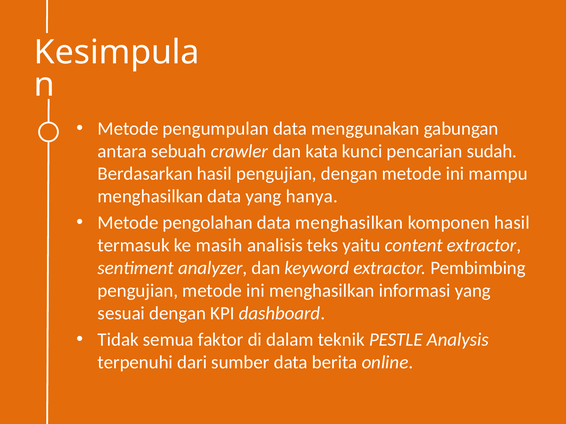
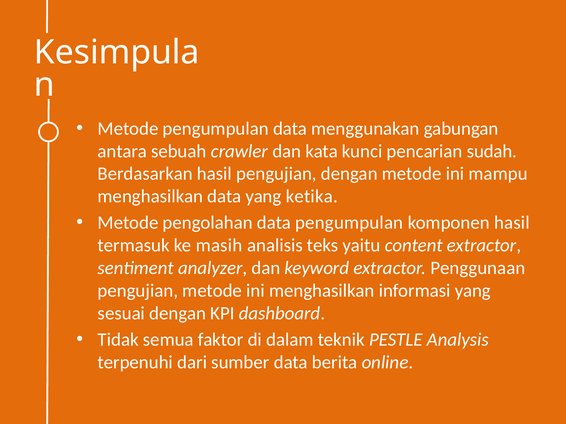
hanya: hanya -> ketika
data menghasilkan: menghasilkan -> pengumpulan
Pembimbing: Pembimbing -> Penggunaan
